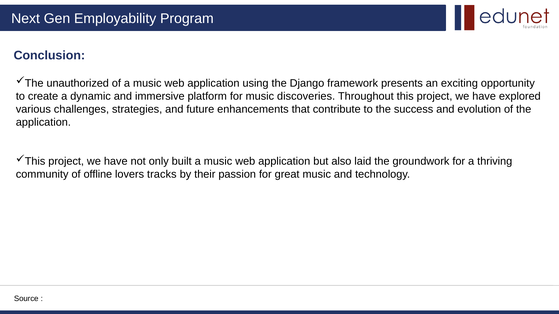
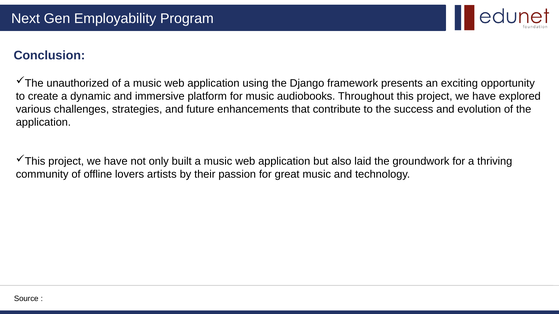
discoveries: discoveries -> audiobooks
tracks: tracks -> artists
